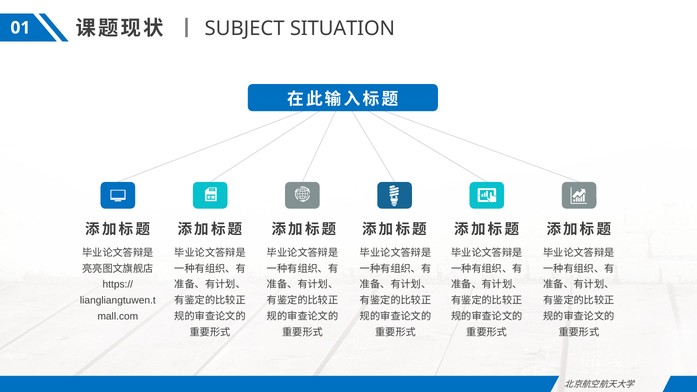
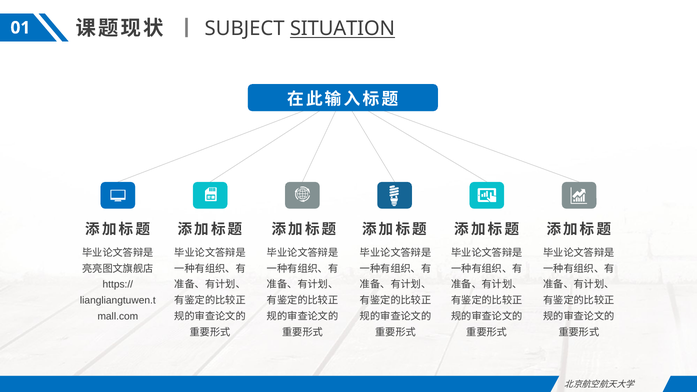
SITUATION underline: none -> present
